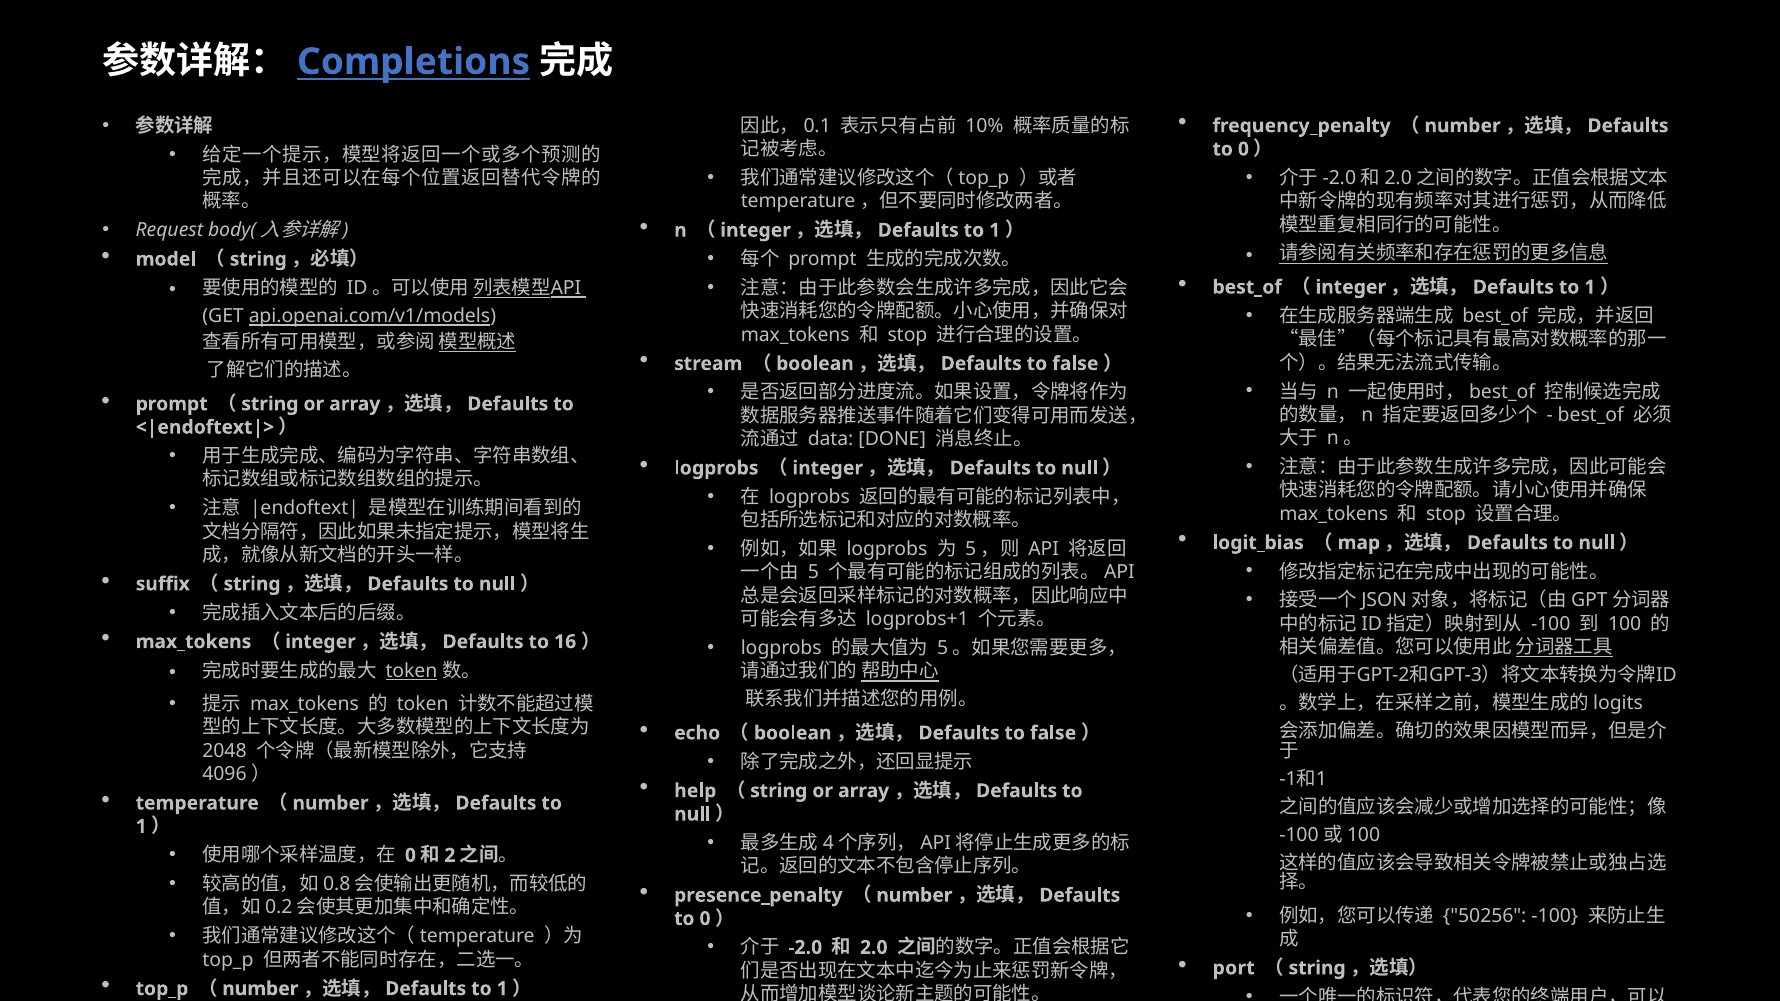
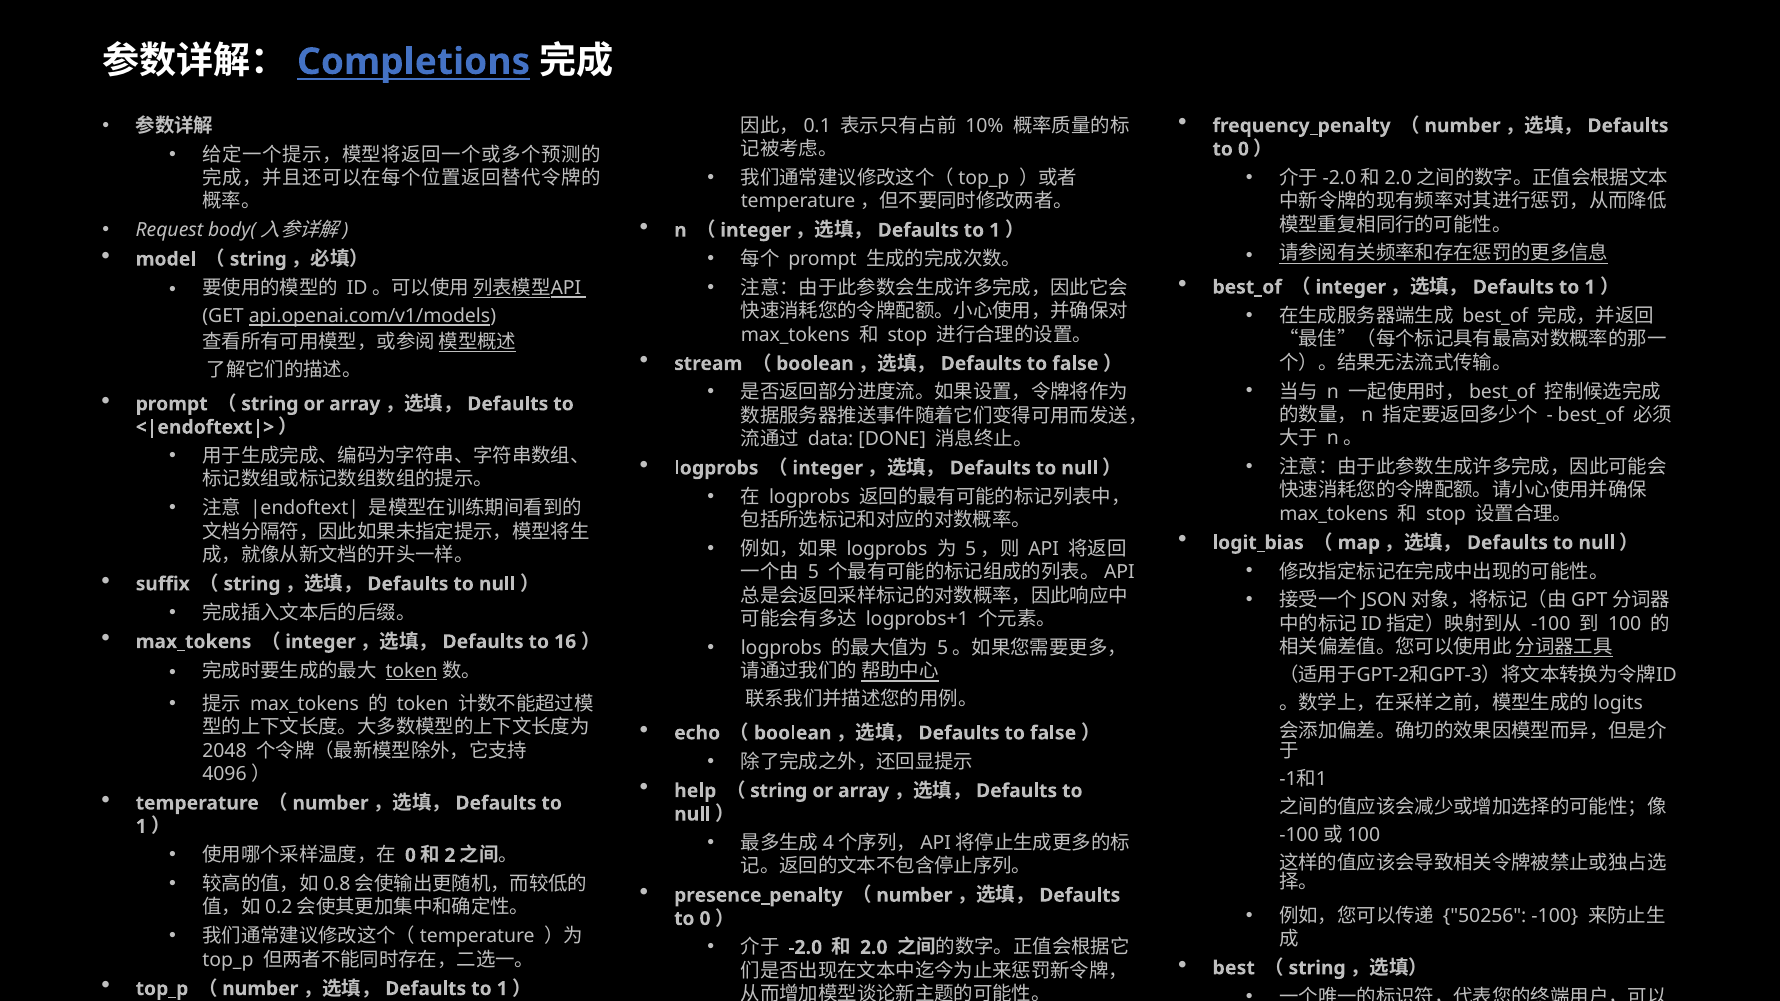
port: port -> best
